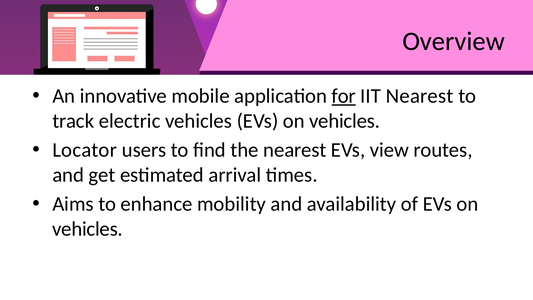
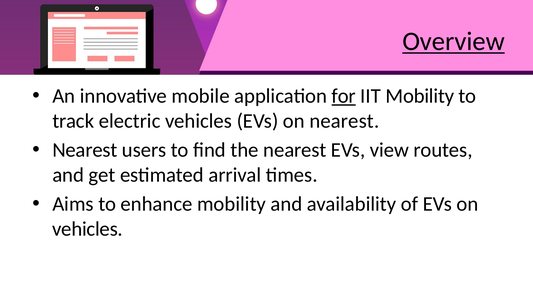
Overview underline: none -> present
IIT Nearest: Nearest -> Mobility
vehicles EVs on vehicles: vehicles -> nearest
Locator at (85, 150): Locator -> Nearest
